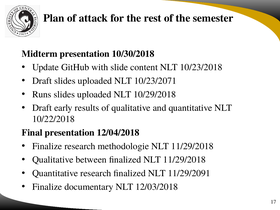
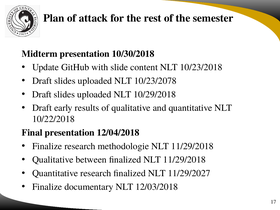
10/23/2071: 10/23/2071 -> 10/23/2078
Runs at (42, 94): Runs -> Draft
11/29/2091: 11/29/2091 -> 11/29/2027
